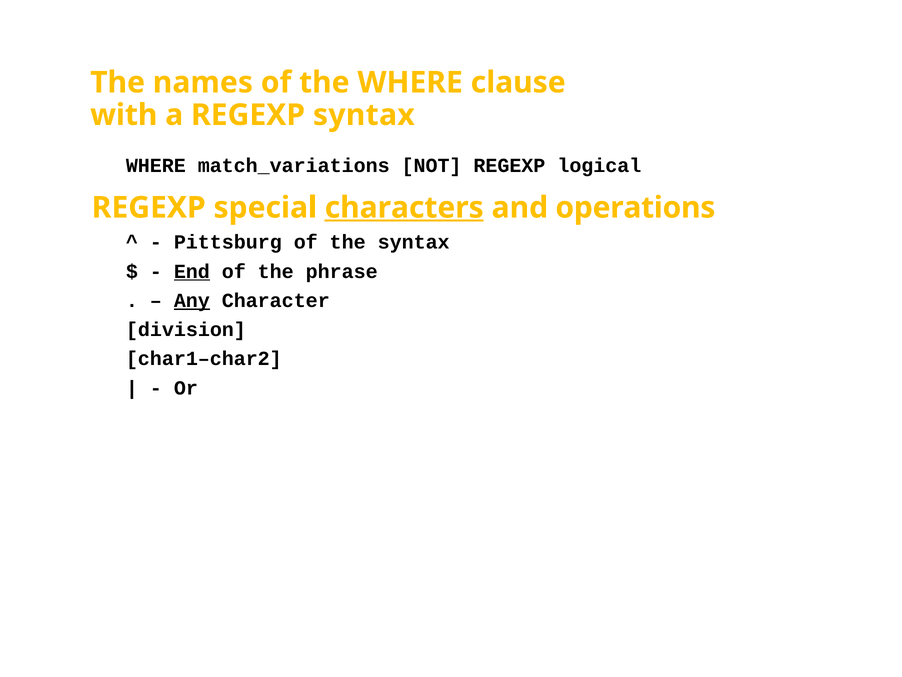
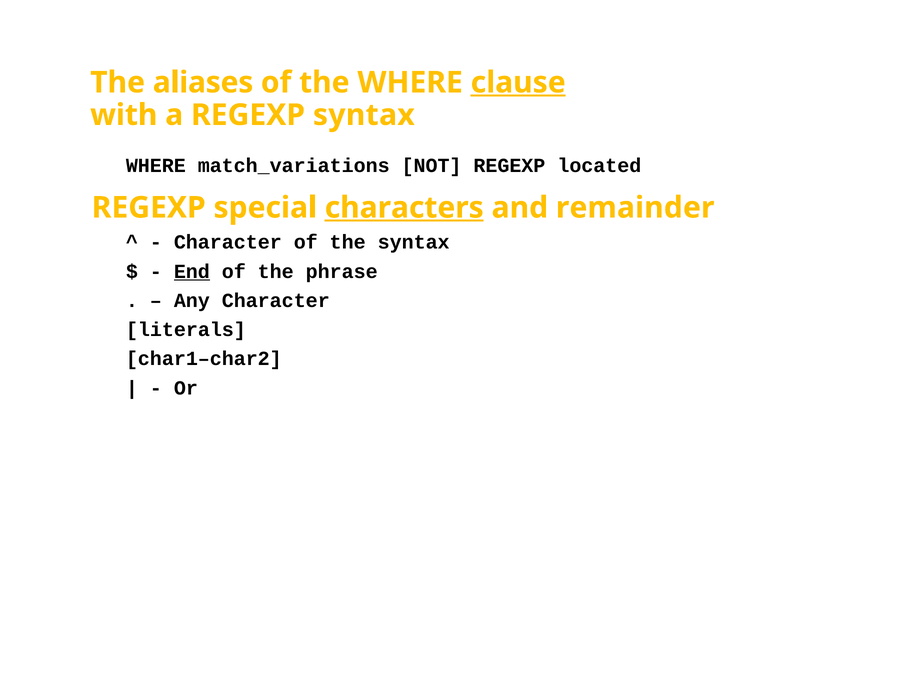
names: names -> aliases
clause underline: none -> present
logical: logical -> located
operations: operations -> remainder
Pittsburg at (228, 242): Pittsburg -> Character
Any underline: present -> none
division: division -> literals
